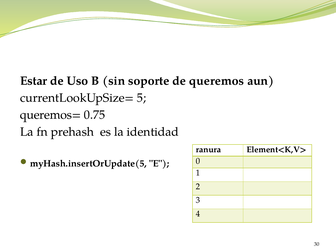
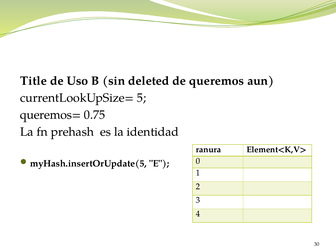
Estar: Estar -> Title
soporte: soporte -> deleted
